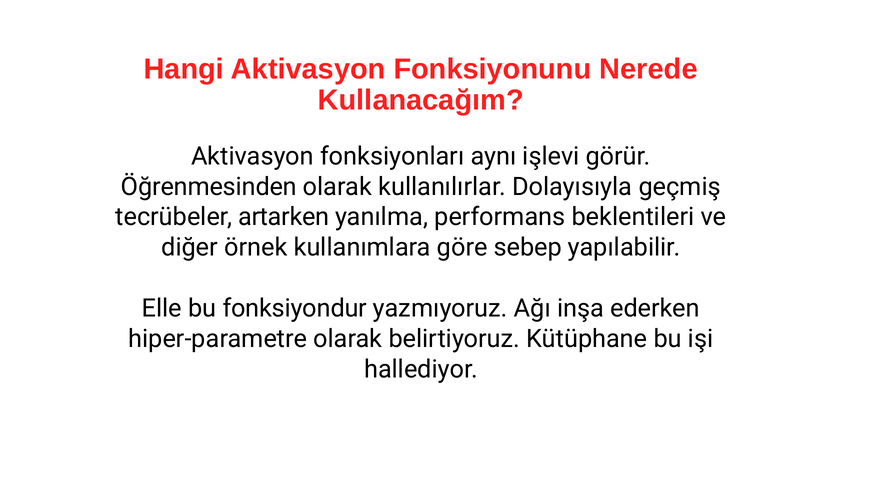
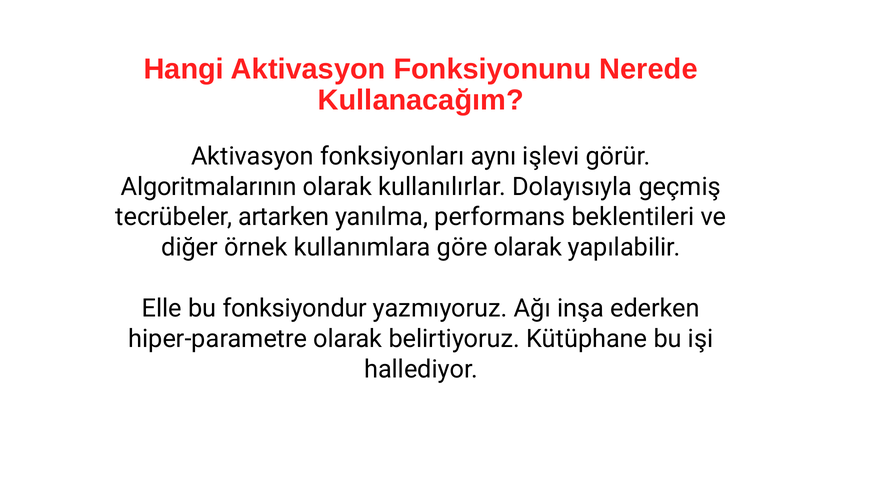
Öğrenmesinden: Öğrenmesinden -> Algoritmalarının
göre sebep: sebep -> olarak
